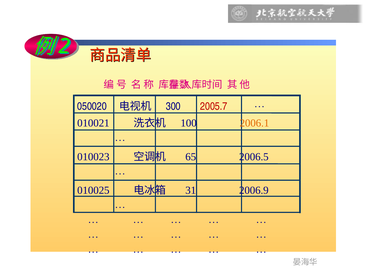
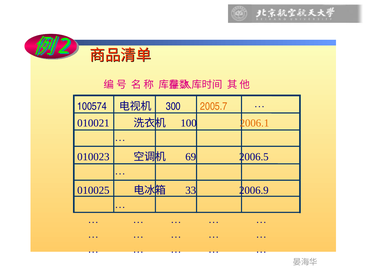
050020: 050020 -> 100574
2005.7 colour: red -> orange
65: 65 -> 69
31: 31 -> 33
